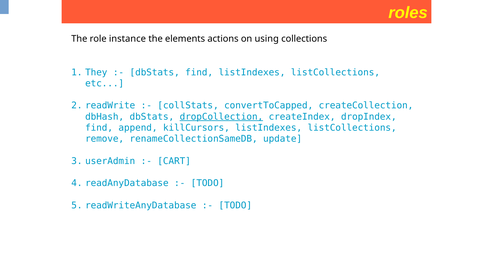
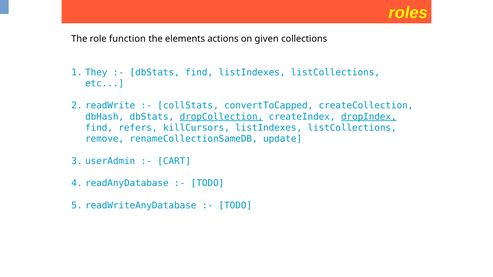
instance: instance -> function
using: using -> given
dropIndex underline: none -> present
append: append -> refers
